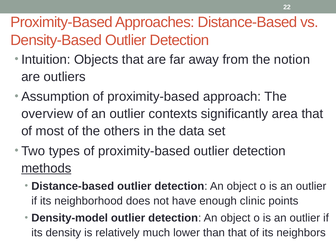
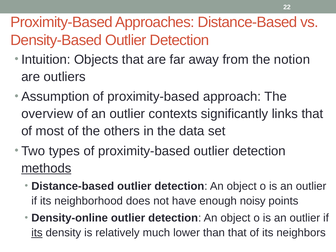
area: area -> links
clinic: clinic -> noisy
Density-model: Density-model -> Density-online
its at (37, 233) underline: none -> present
